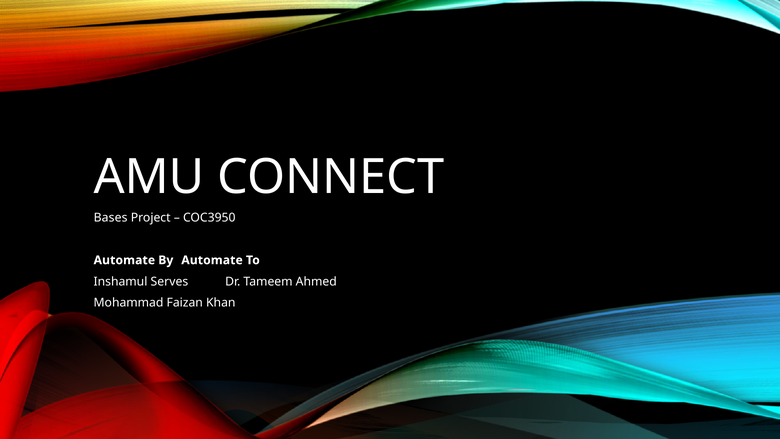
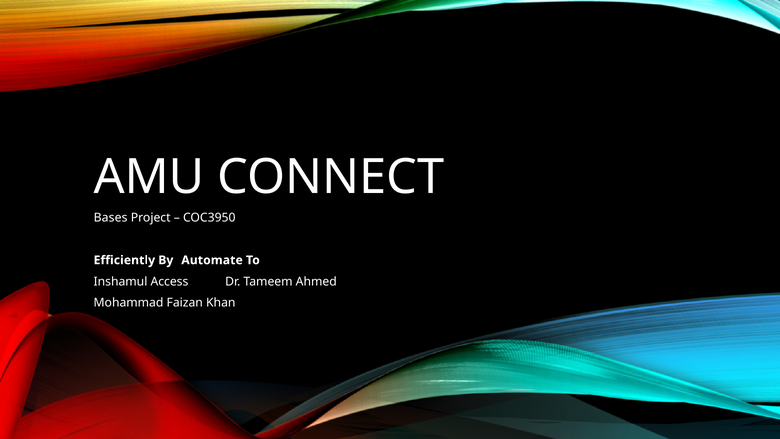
Automate at (124, 260): Automate -> Efficiently
Serves: Serves -> Access
